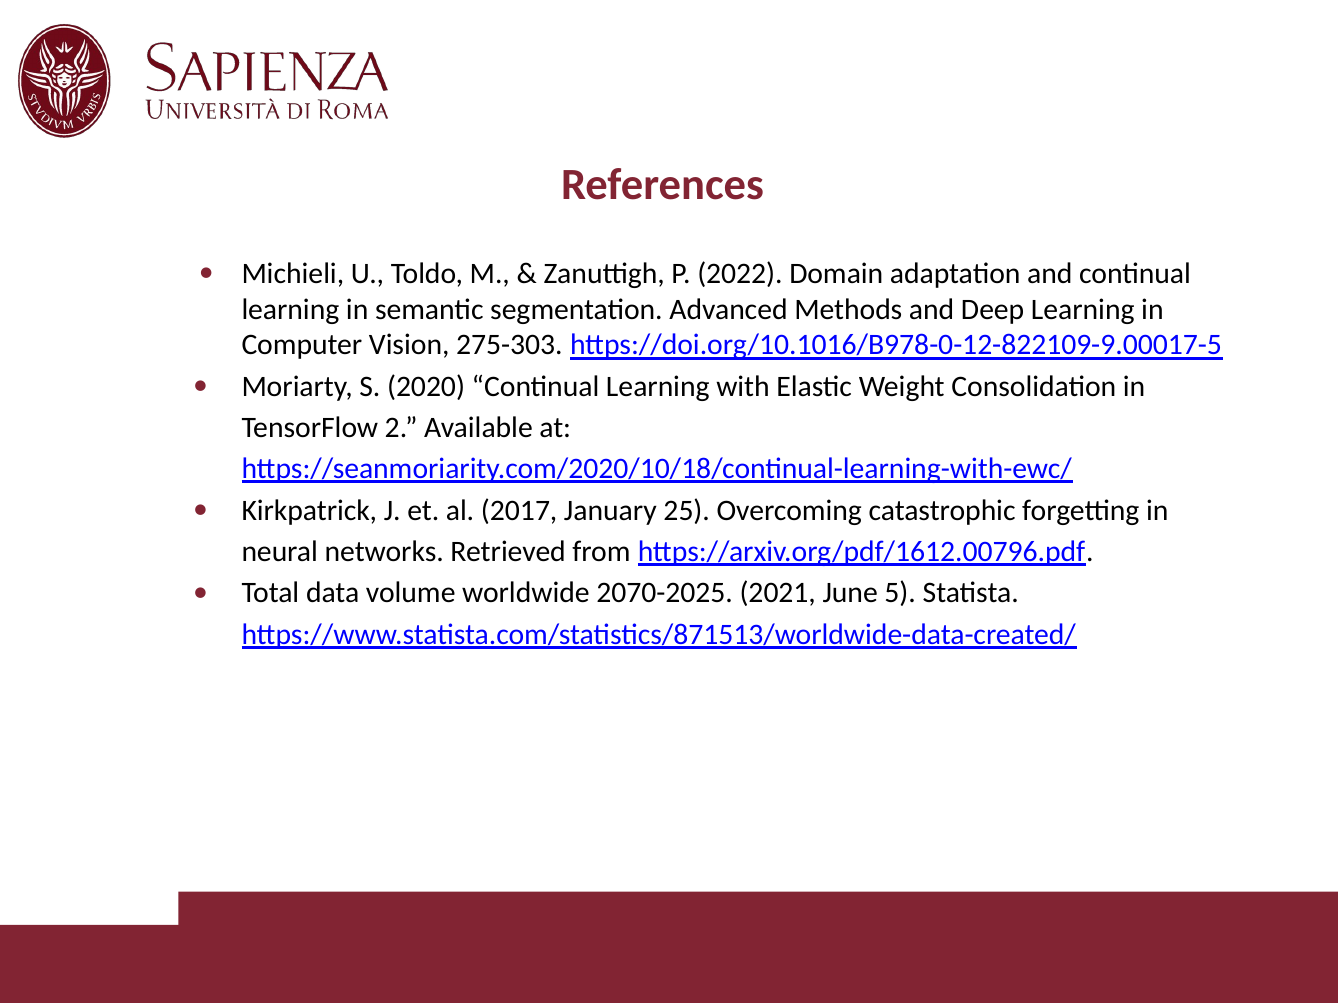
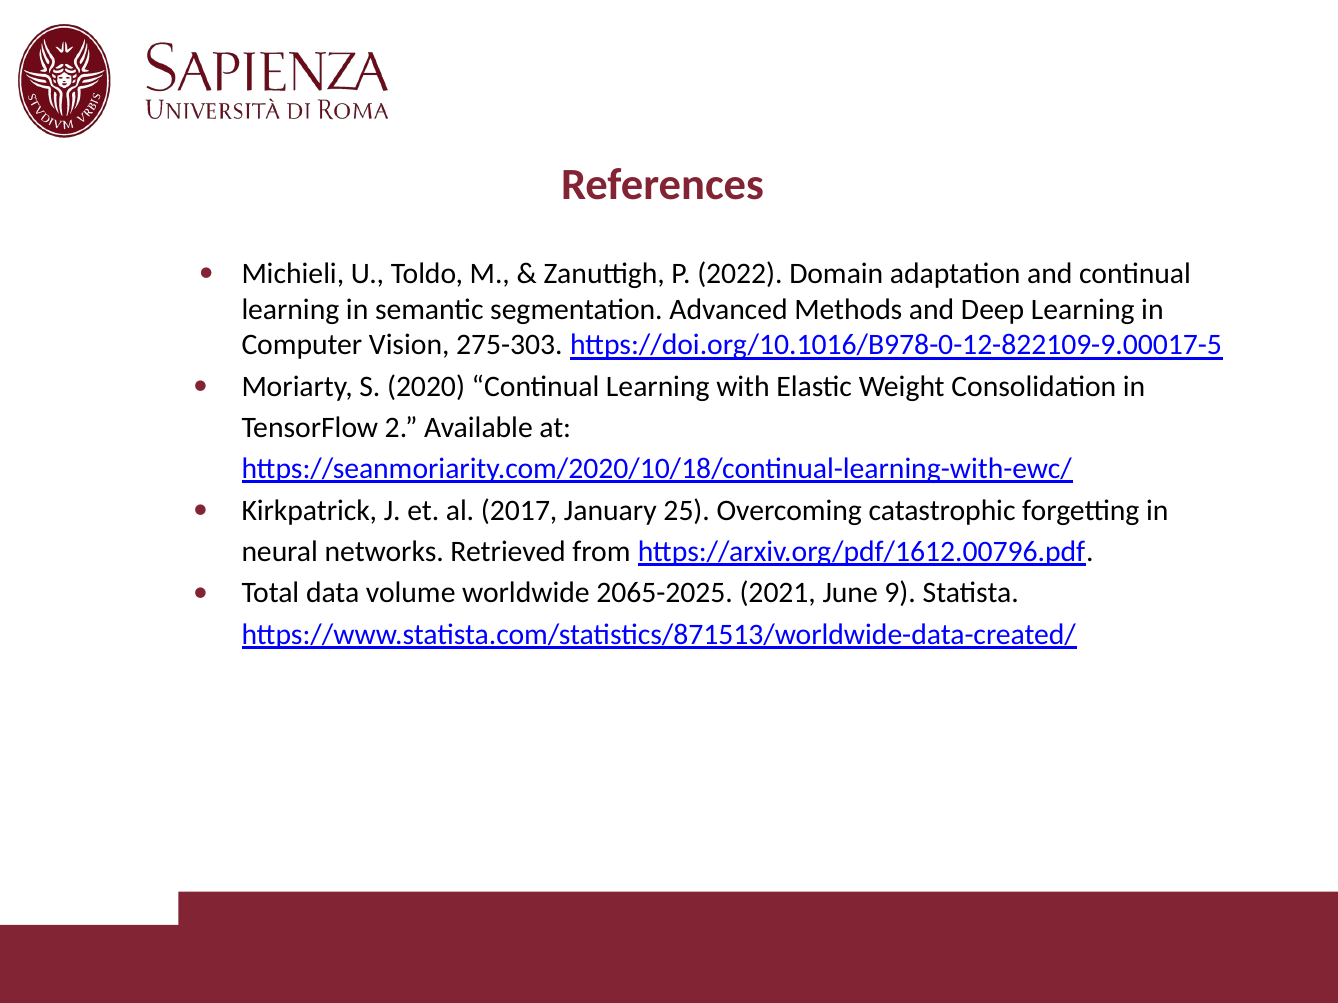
2070-2025: 2070-2025 -> 2065-2025
5: 5 -> 9
